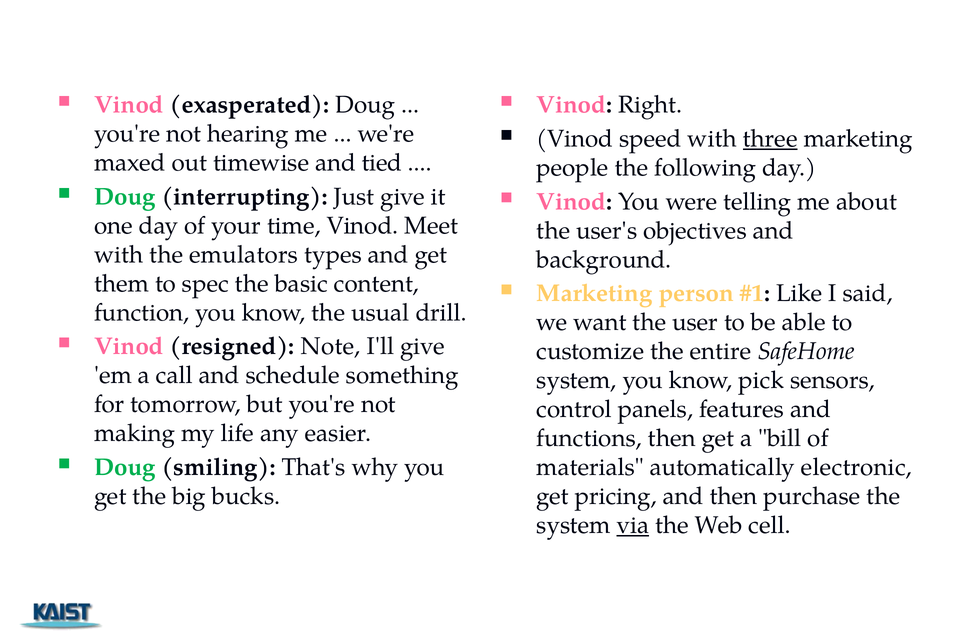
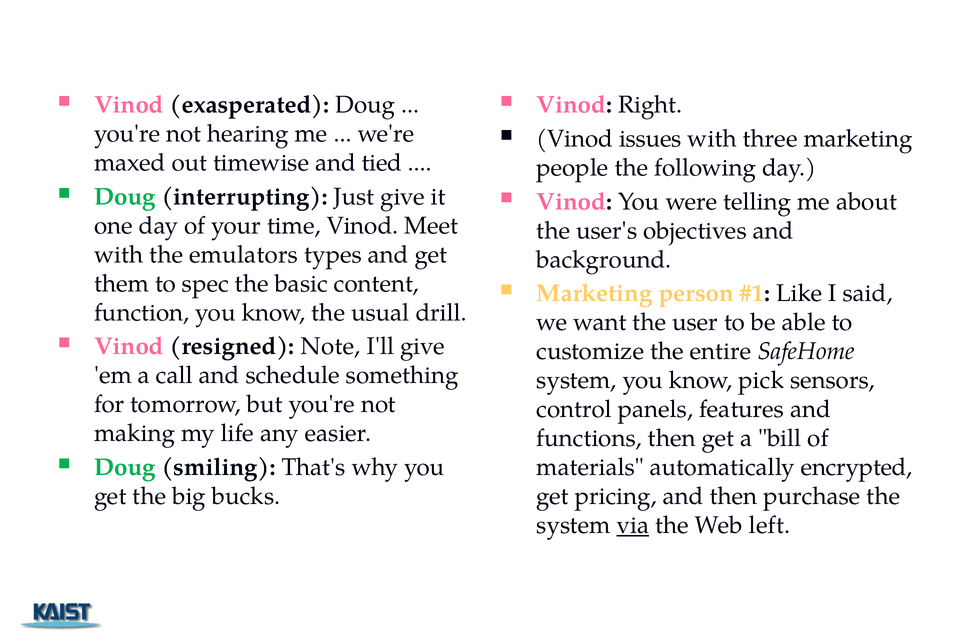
speed: speed -> issues
three underline: present -> none
electronic: electronic -> encrypted
cell: cell -> left
